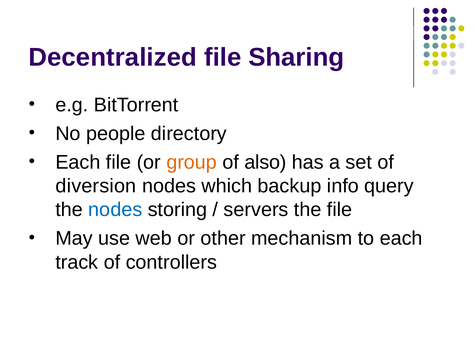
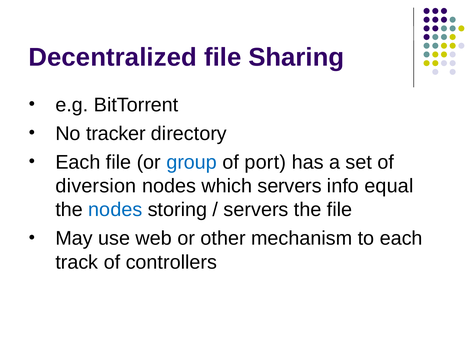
people: people -> tracker
group colour: orange -> blue
also: also -> port
which backup: backup -> servers
query: query -> equal
